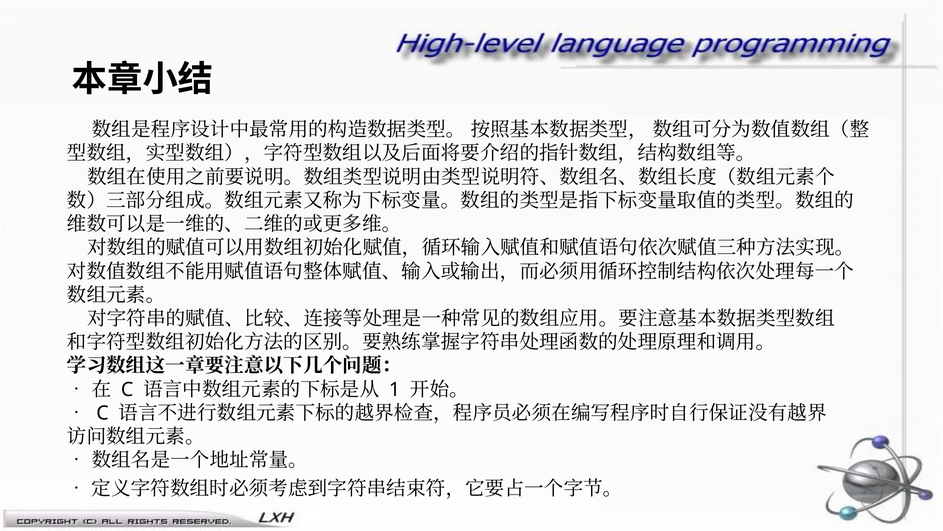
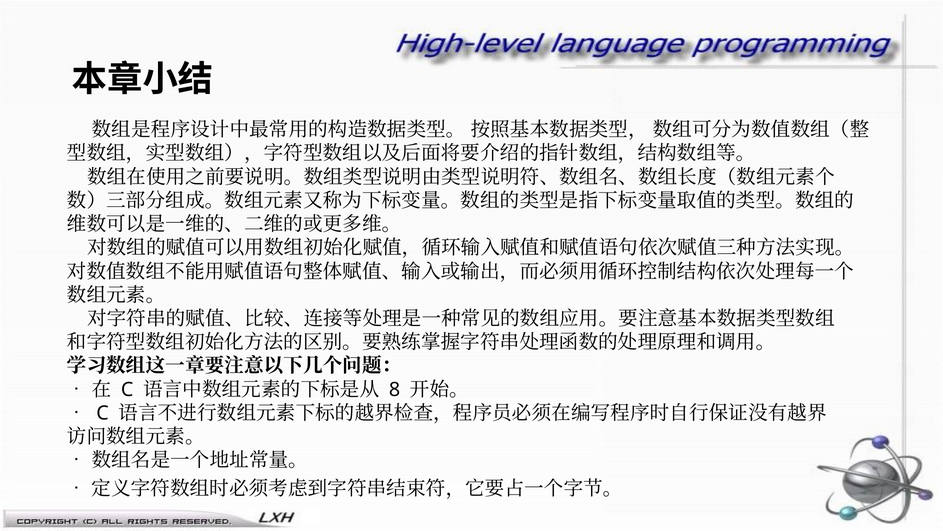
1: 1 -> 8
